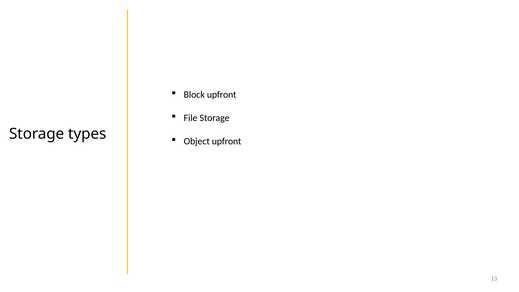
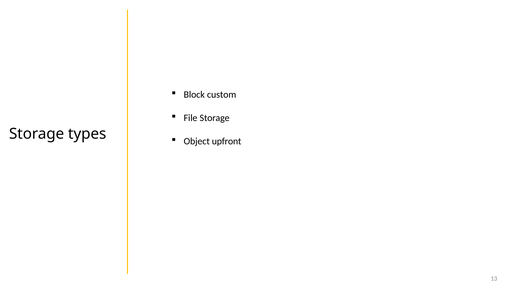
Block upfront: upfront -> custom
